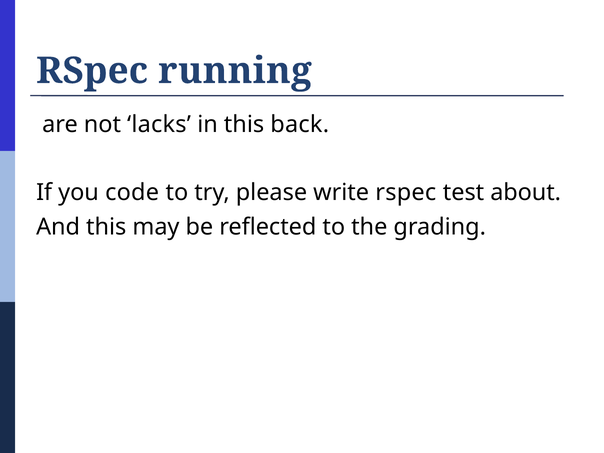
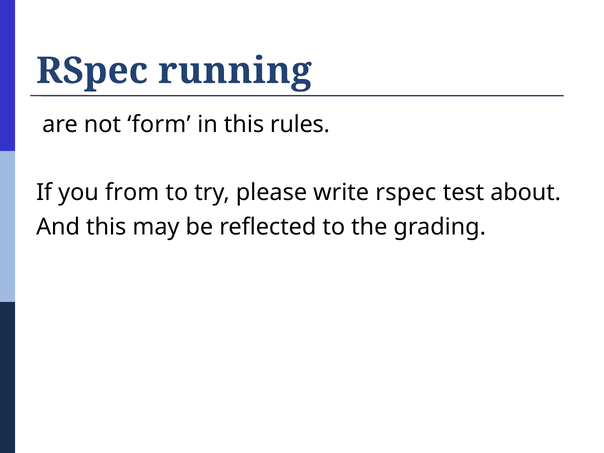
lacks: lacks -> form
back: back -> rules
code: code -> from
